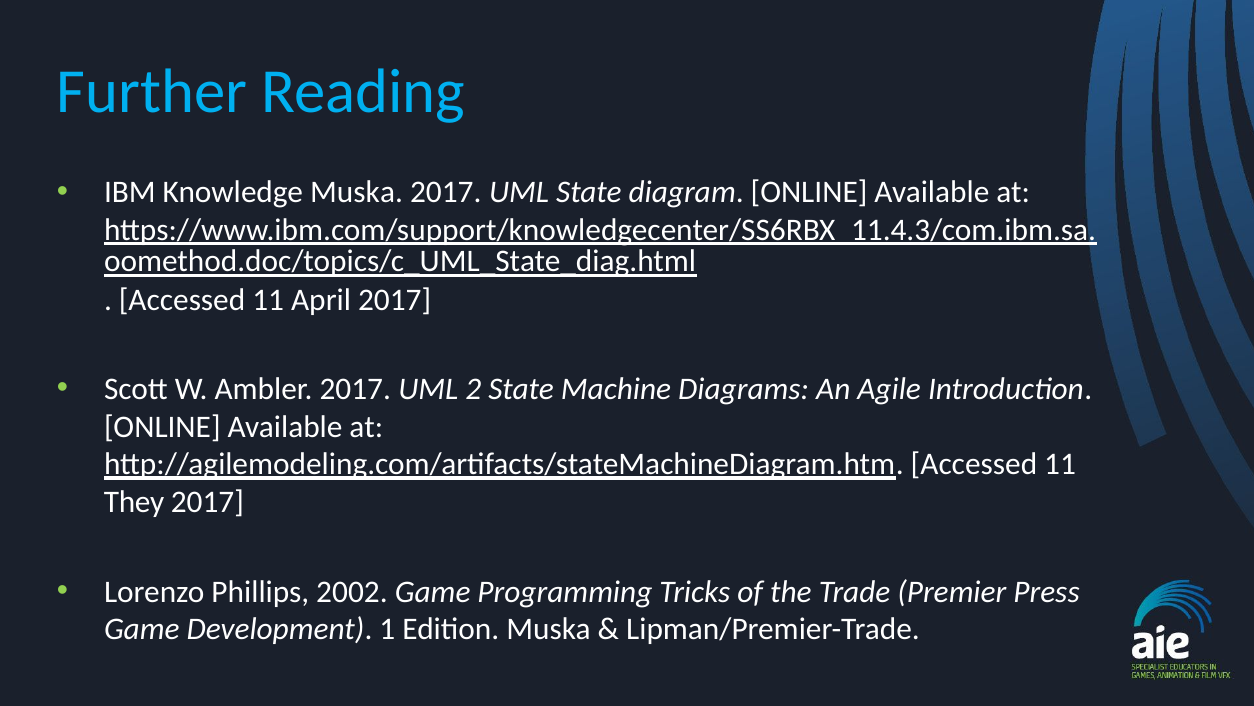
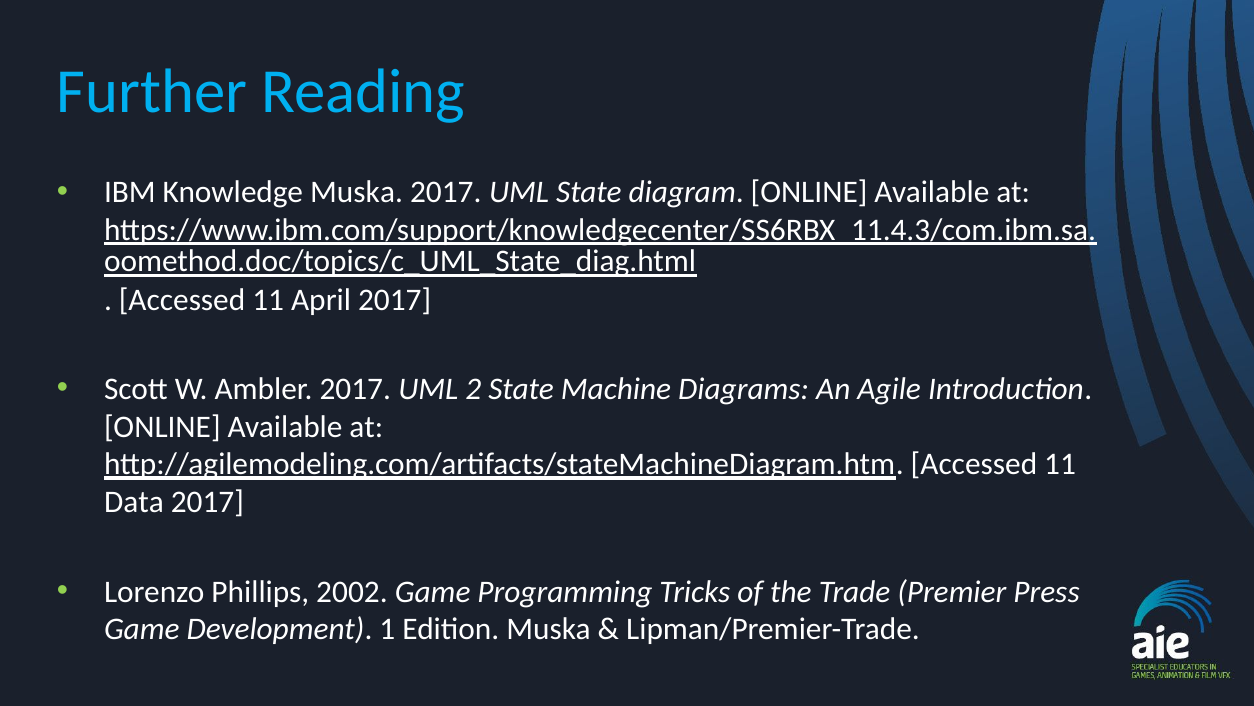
They: They -> Data
